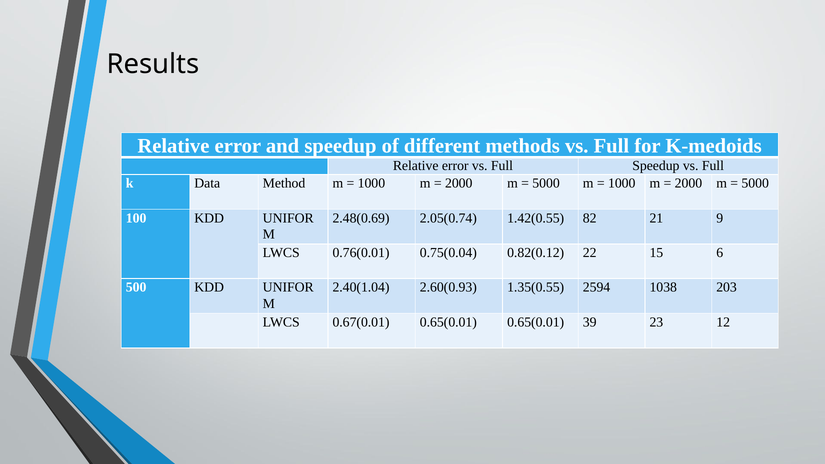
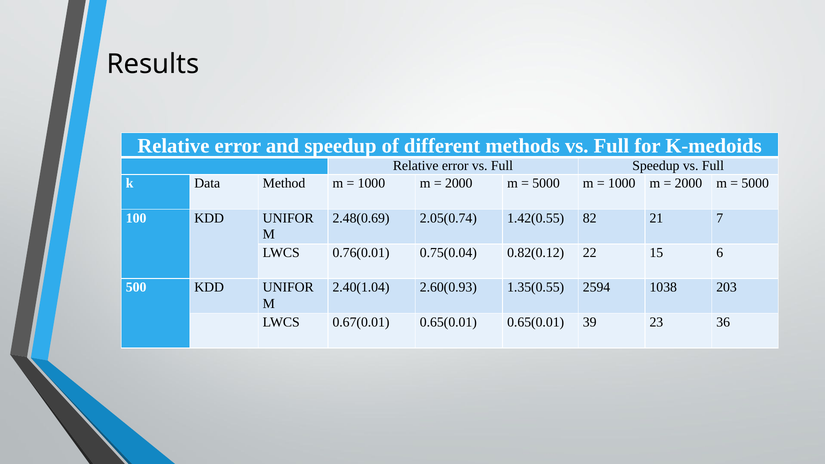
9: 9 -> 7
12: 12 -> 36
